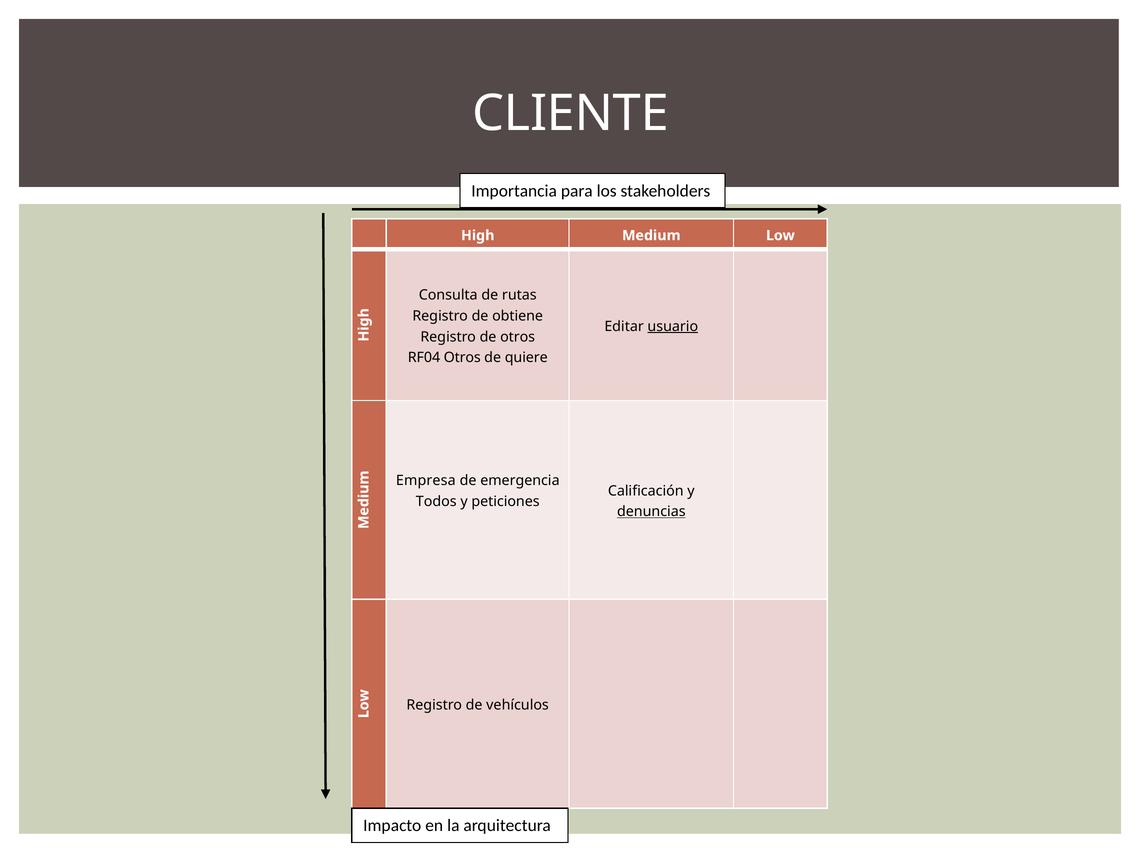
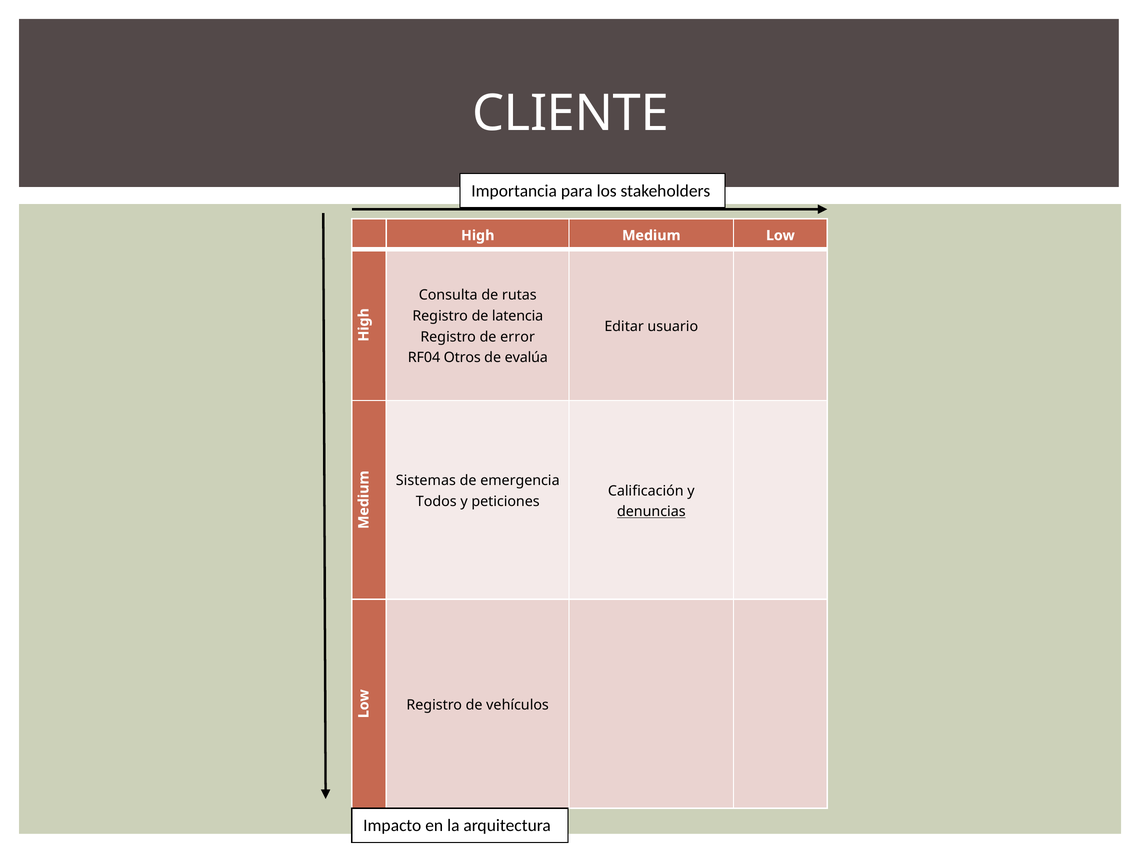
obtiene: obtiene -> latencia
usuario underline: present -> none
de otros: otros -> error
quiere: quiere -> evalúa
Empresa: Empresa -> Sistemas
